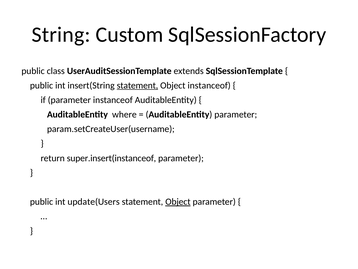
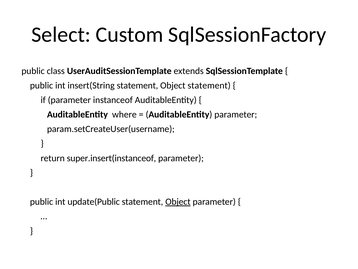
String: String -> Select
statement at (137, 85) underline: present -> none
Object instanceof: instanceof -> statement
update(Users: update(Users -> update(Public
